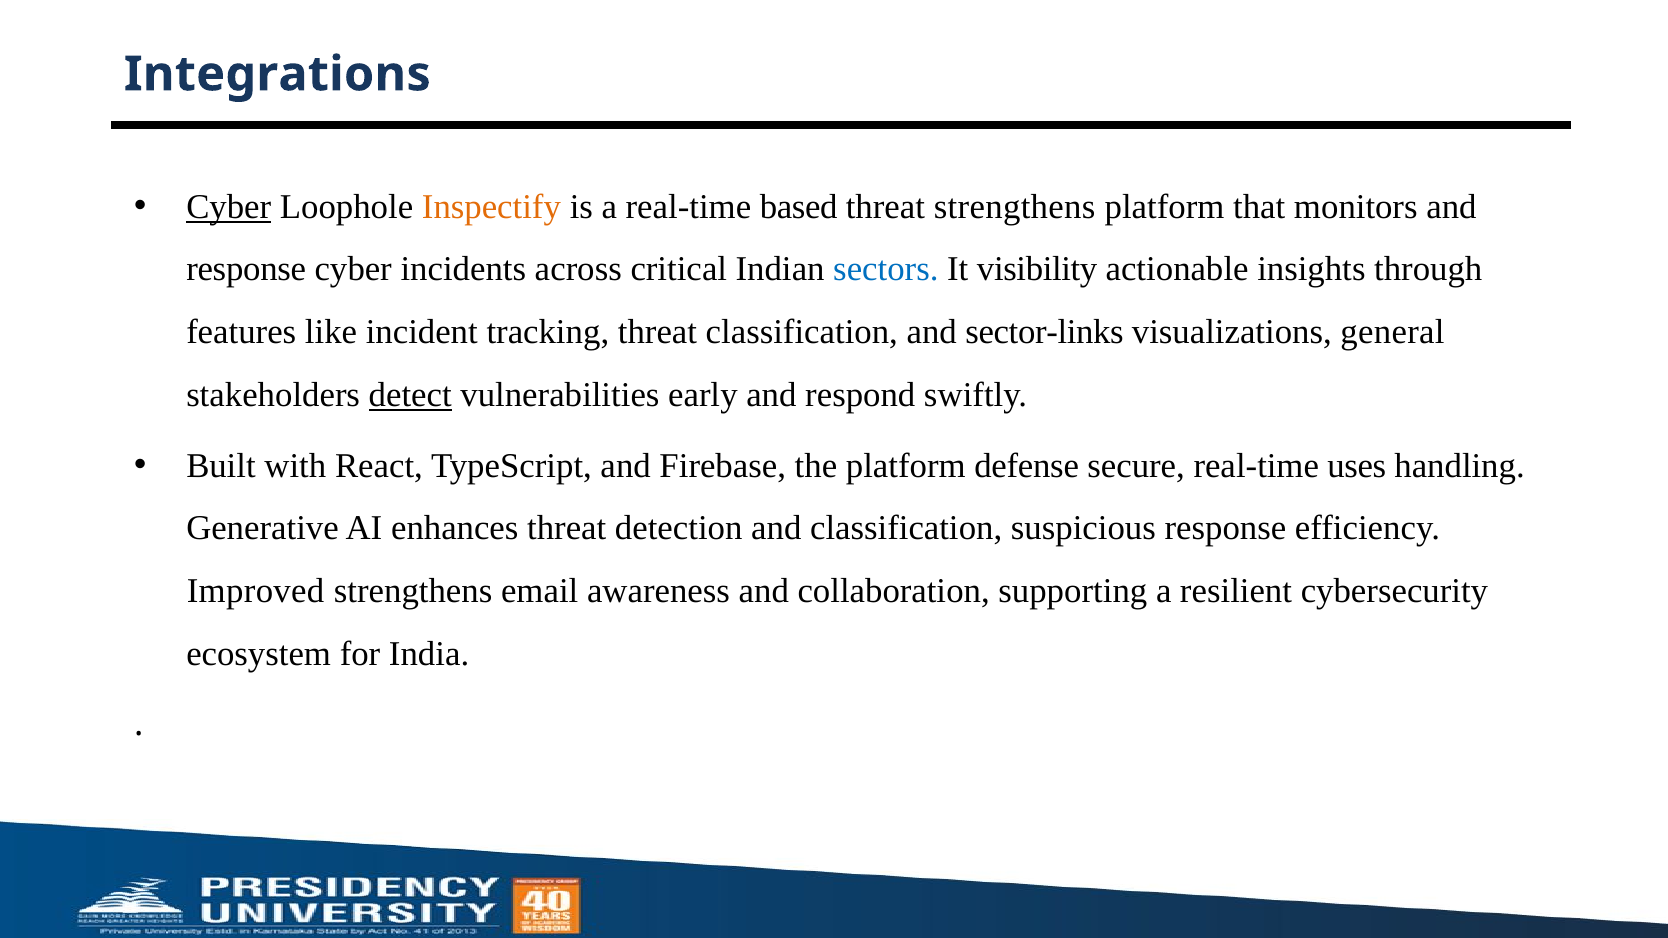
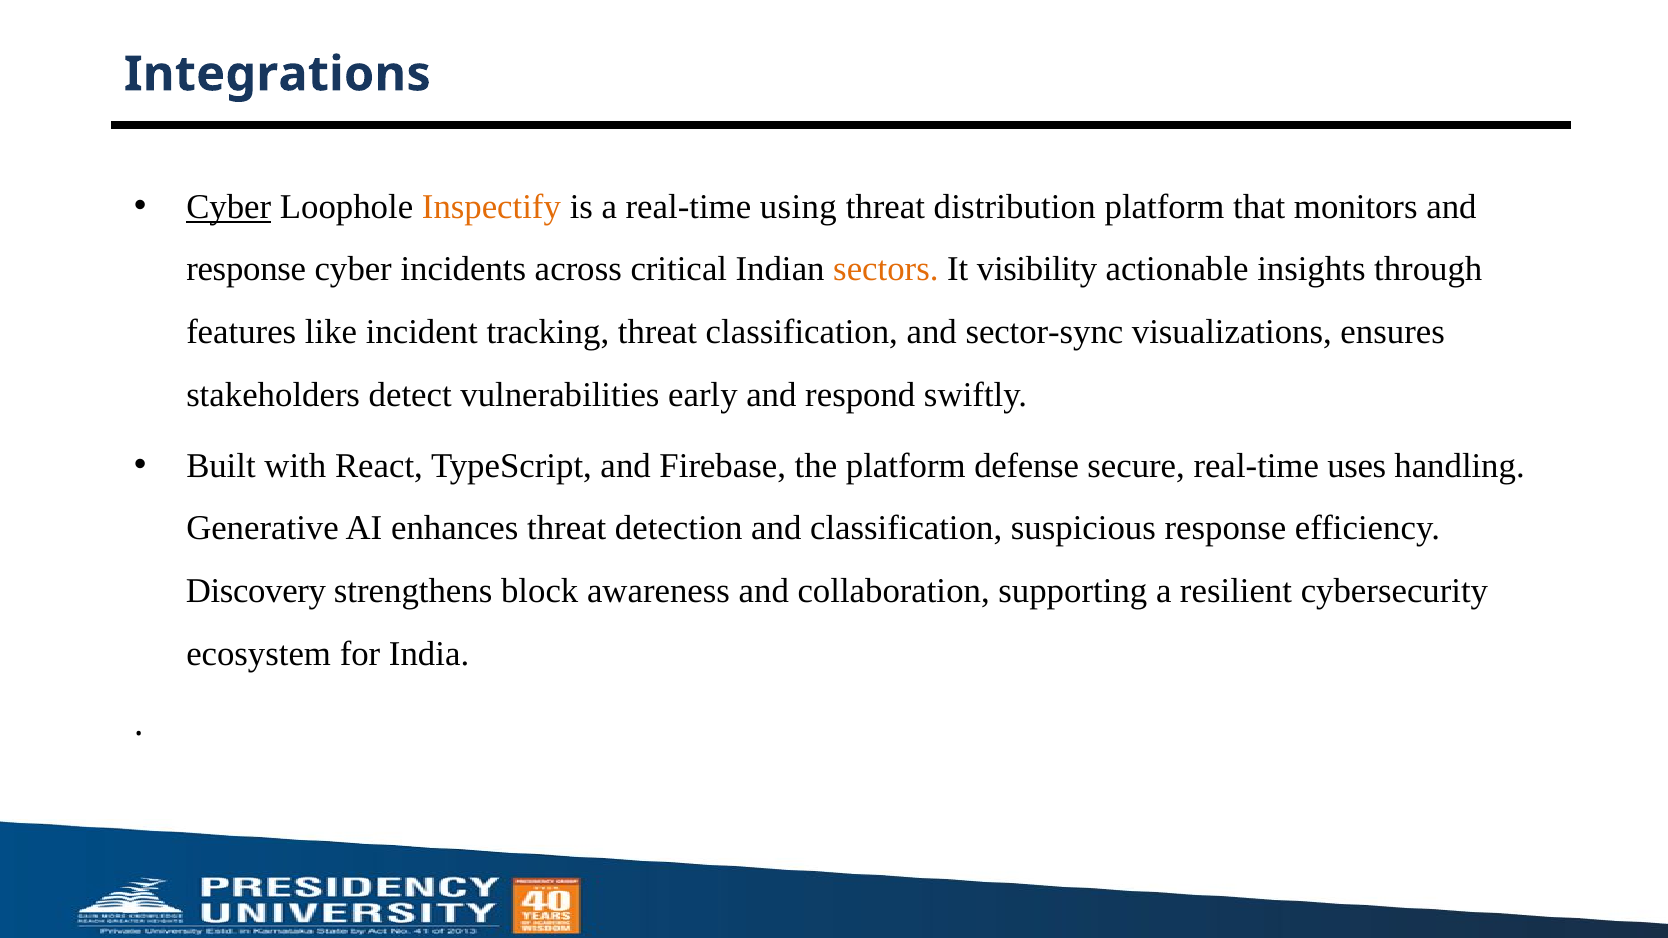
based: based -> using
threat strengthens: strengthens -> distribution
sectors colour: blue -> orange
sector-links: sector-links -> sector-sync
general: general -> ensures
detect underline: present -> none
Improved: Improved -> Discovery
email: email -> block
